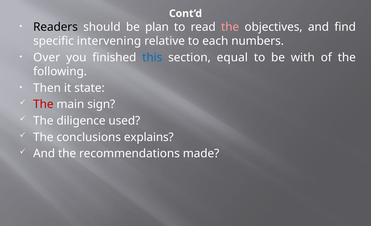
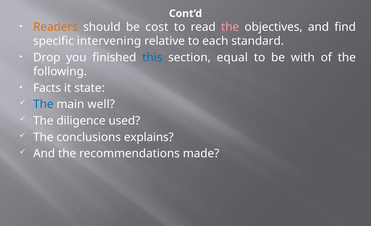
Readers colour: black -> orange
plan: plan -> cost
numbers: numbers -> standard
Over: Over -> Drop
Then: Then -> Facts
The at (43, 104) colour: red -> blue
sign: sign -> well
